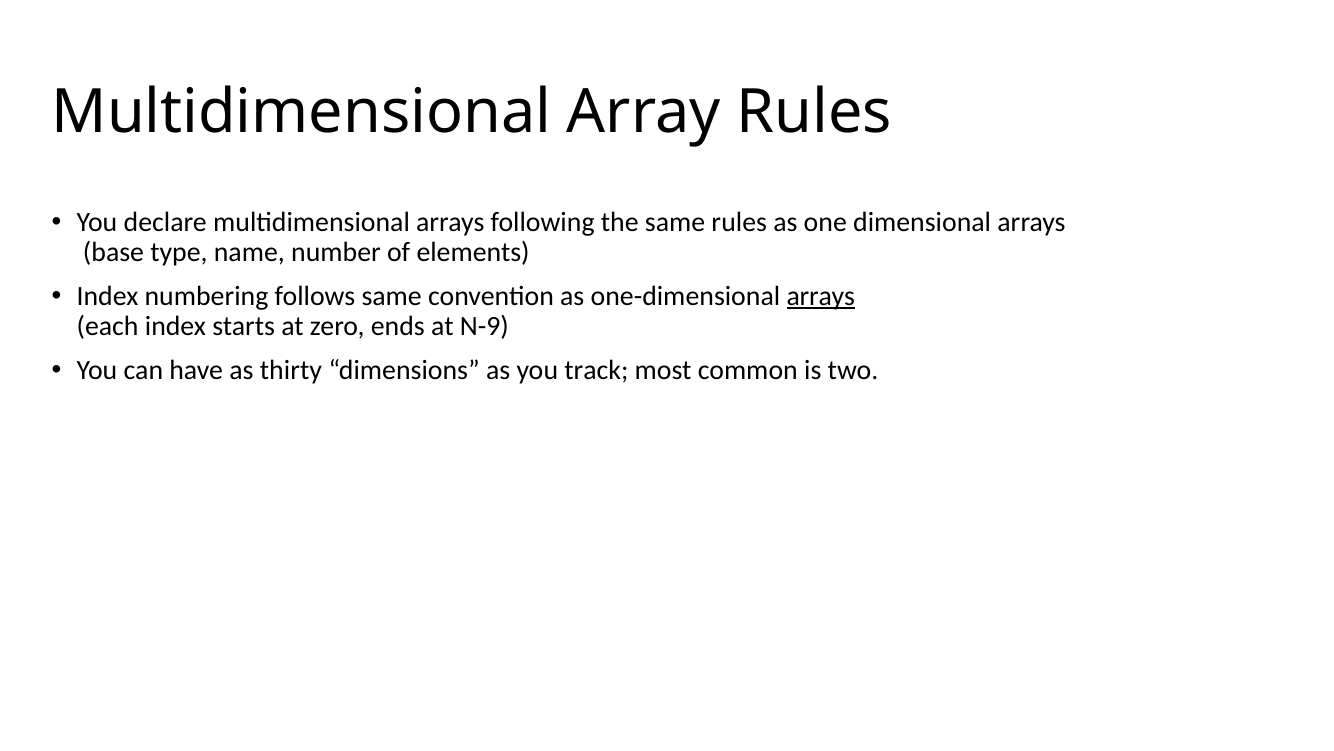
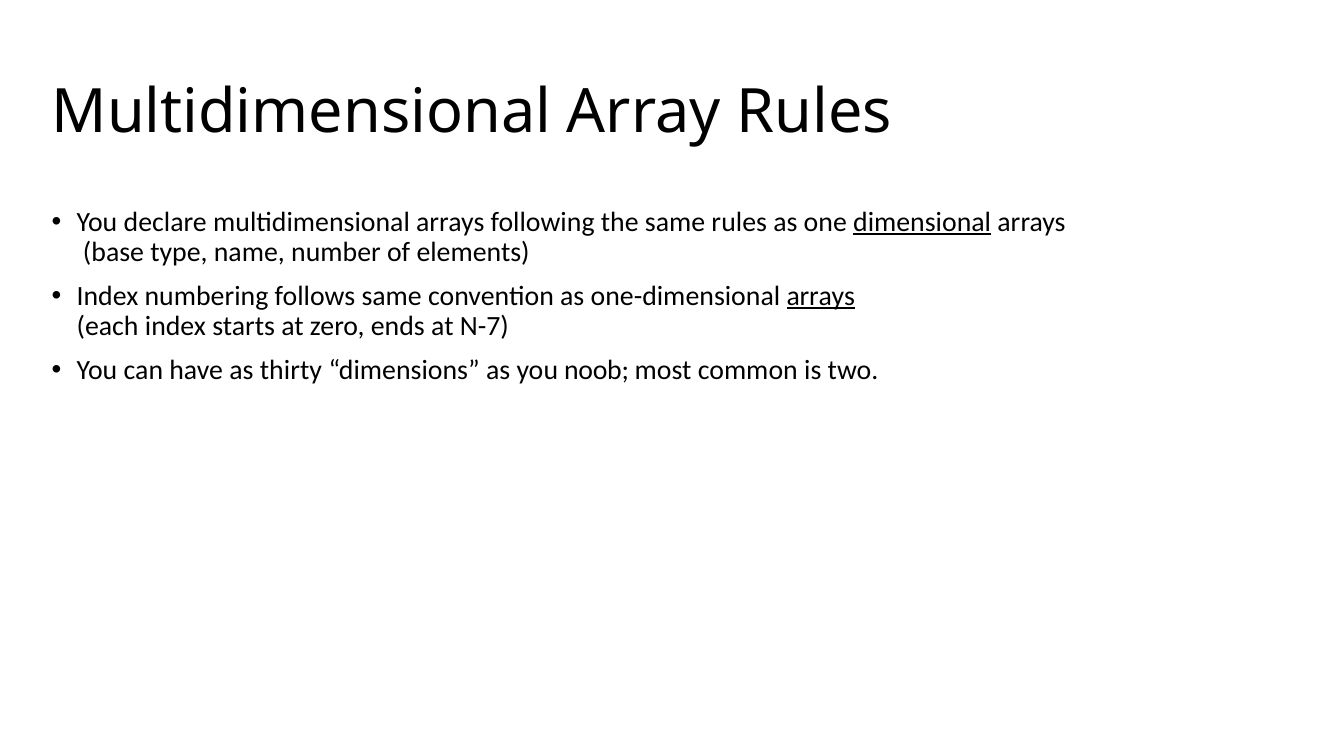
dimensional underline: none -> present
N-9: N-9 -> N-7
track: track -> noob
